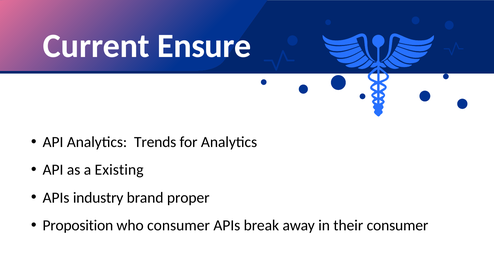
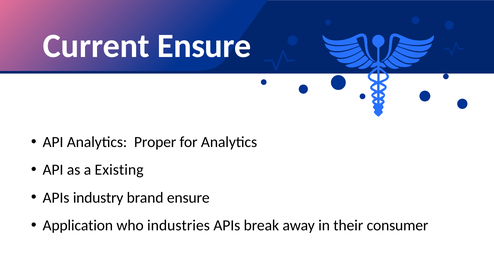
Trends: Trends -> Proper
brand proper: proper -> ensure
Proposition: Proposition -> Application
who consumer: consumer -> industries
